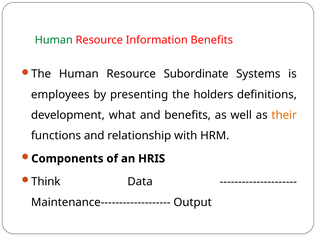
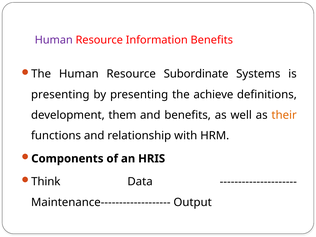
Human at (54, 40) colour: green -> purple
employees at (60, 95): employees -> presenting
holders: holders -> achieve
what: what -> them
